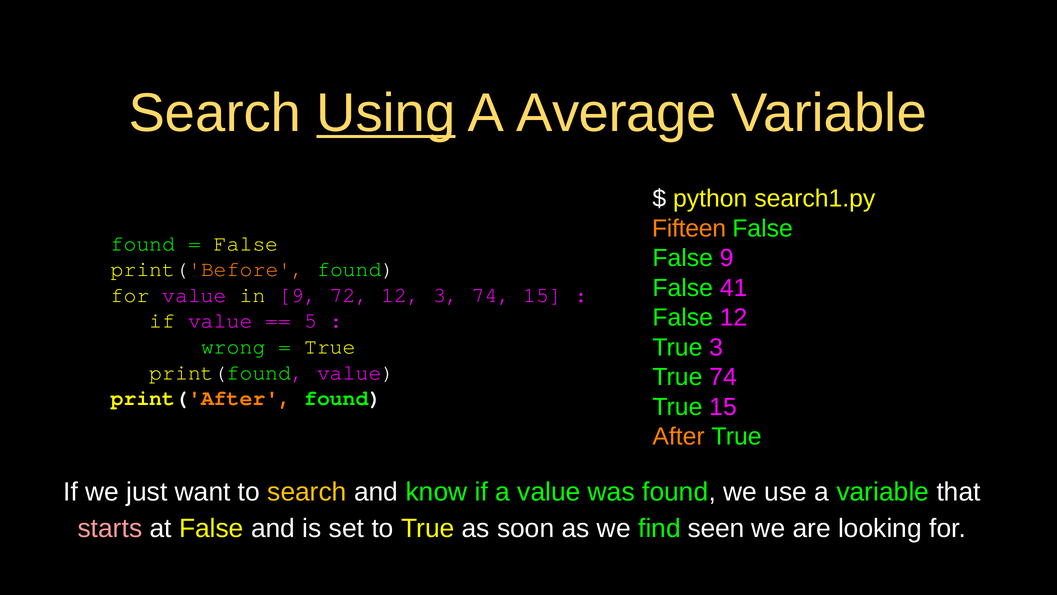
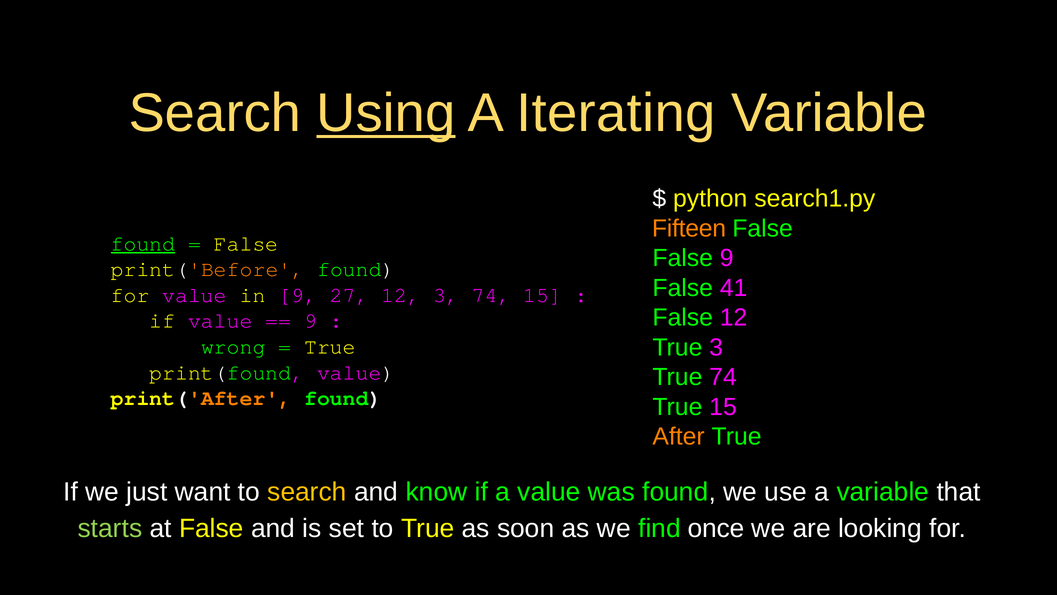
Average: Average -> Iterating
found at (143, 243) underline: none -> present
72: 72 -> 27
5 at (311, 321): 5 -> 9
starts colour: pink -> light green
seen: seen -> once
